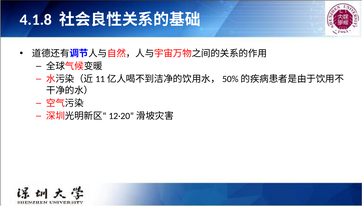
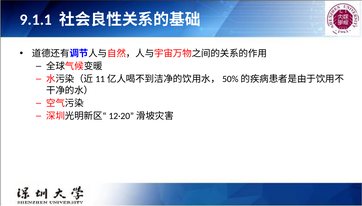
4.1.8: 4.1.8 -> 9.1.1
